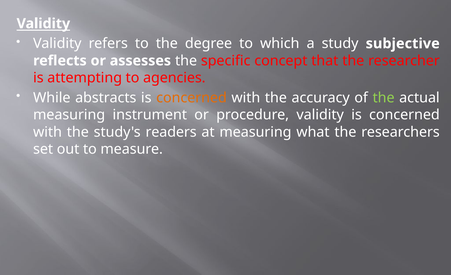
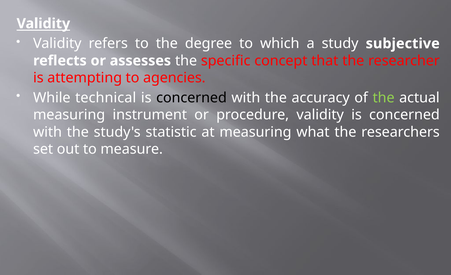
abstracts: abstracts -> technical
concerned at (191, 98) colour: orange -> black
readers: readers -> statistic
